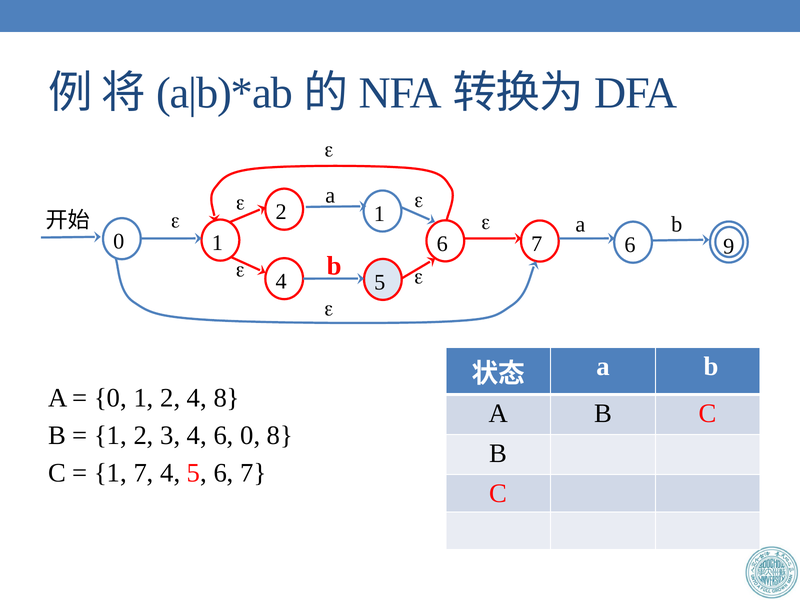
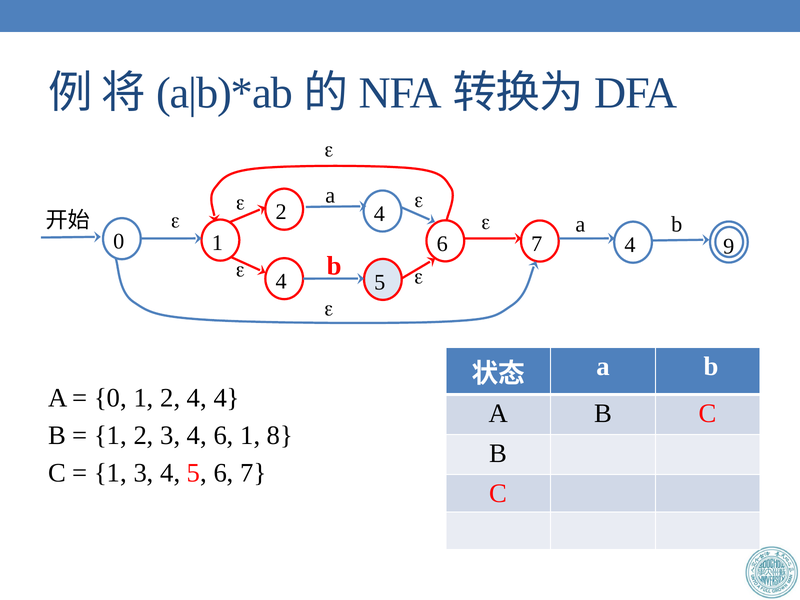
1 at (379, 214): 1 -> 4
7 6: 6 -> 4
1 2 4 8: 8 -> 4
6 0: 0 -> 1
1 7: 7 -> 3
